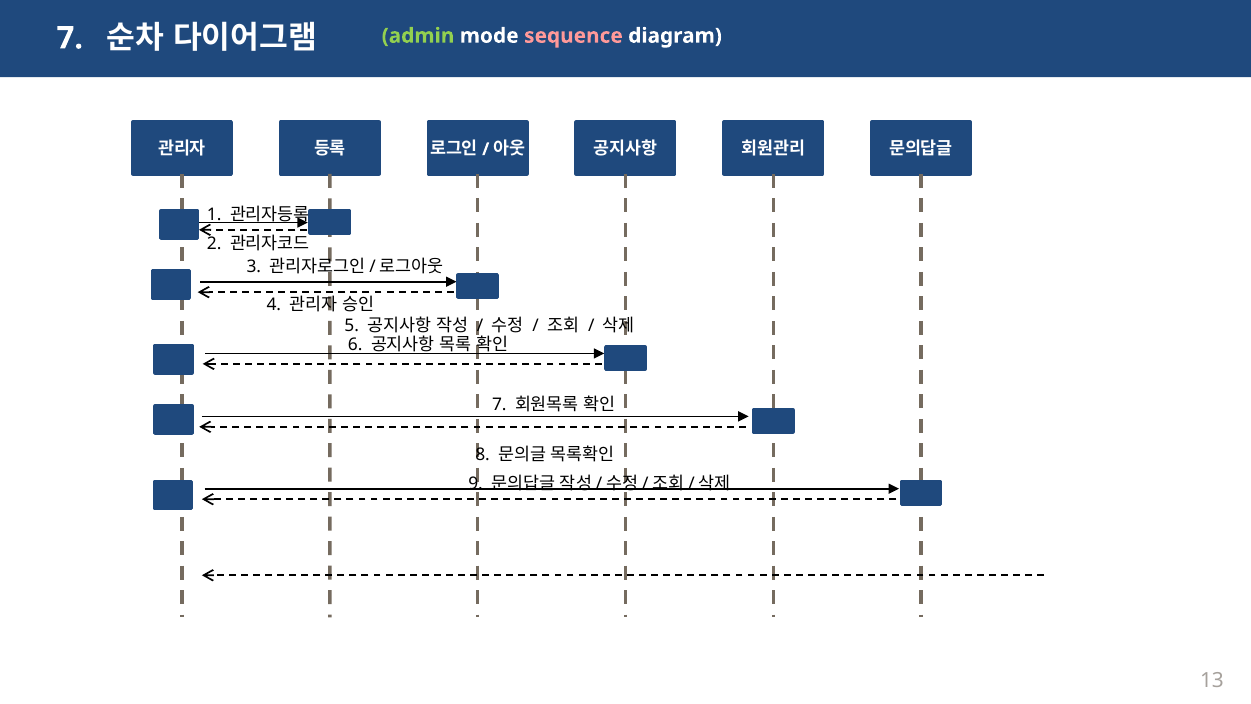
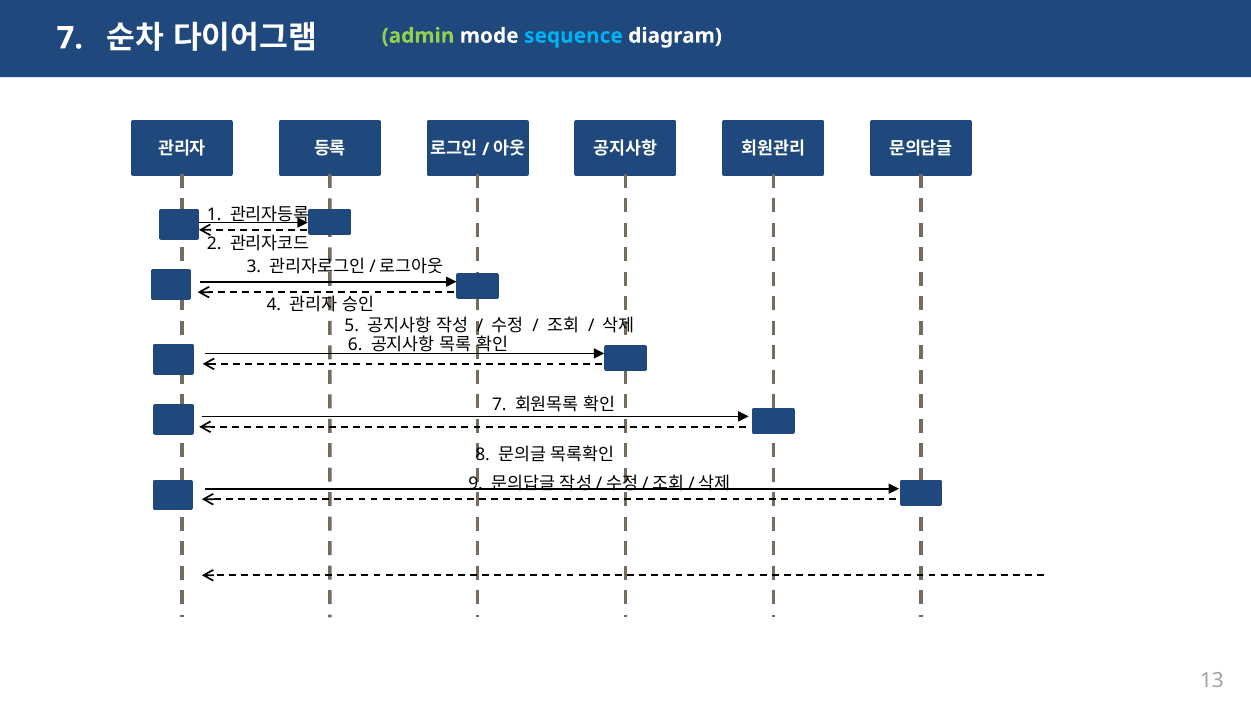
sequence colour: pink -> light blue
